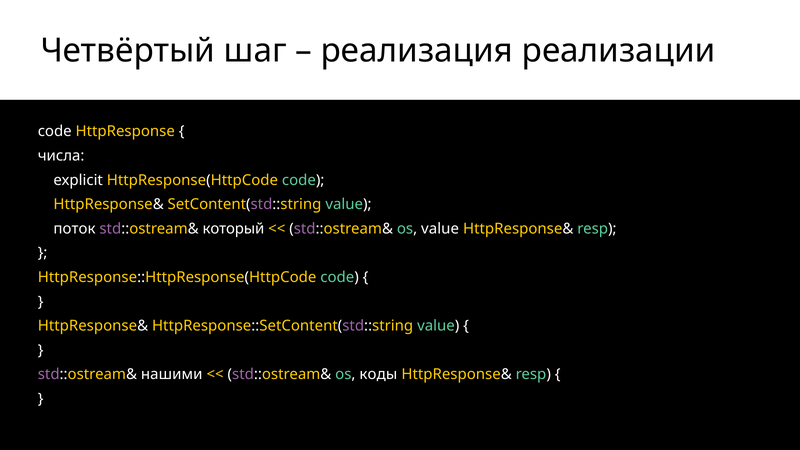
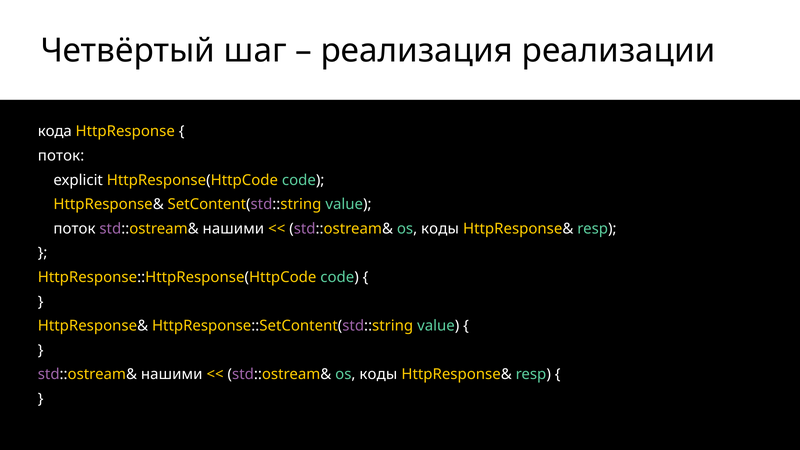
code at (55, 131): code -> кода
числа at (61, 156): числа -> поток
который at (233, 229): который -> нашими
value at (440, 229): value -> коды
